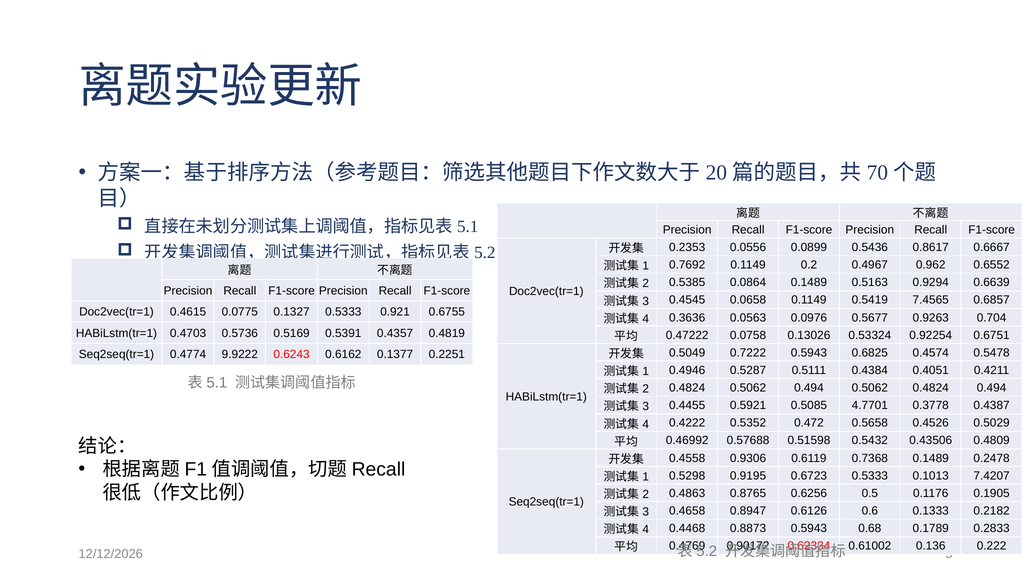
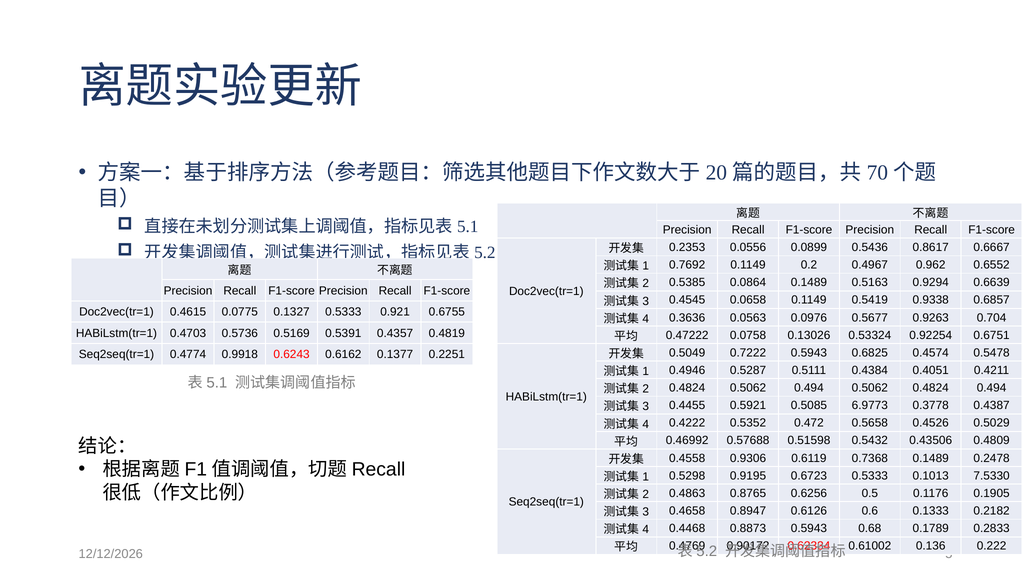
7.4565: 7.4565 -> 0.9338
9.9222: 9.9222 -> 0.9918
4.7701: 4.7701 -> 6.9773
7.4207: 7.4207 -> 7.5330
